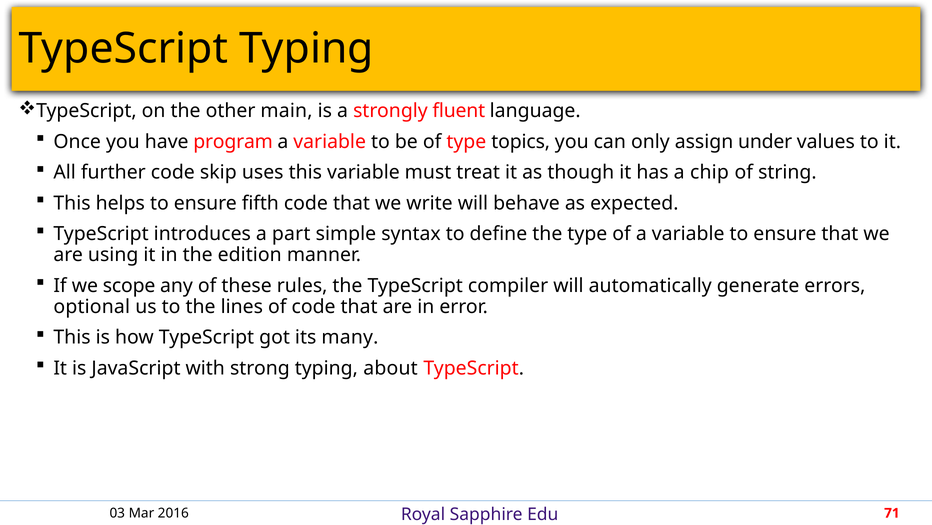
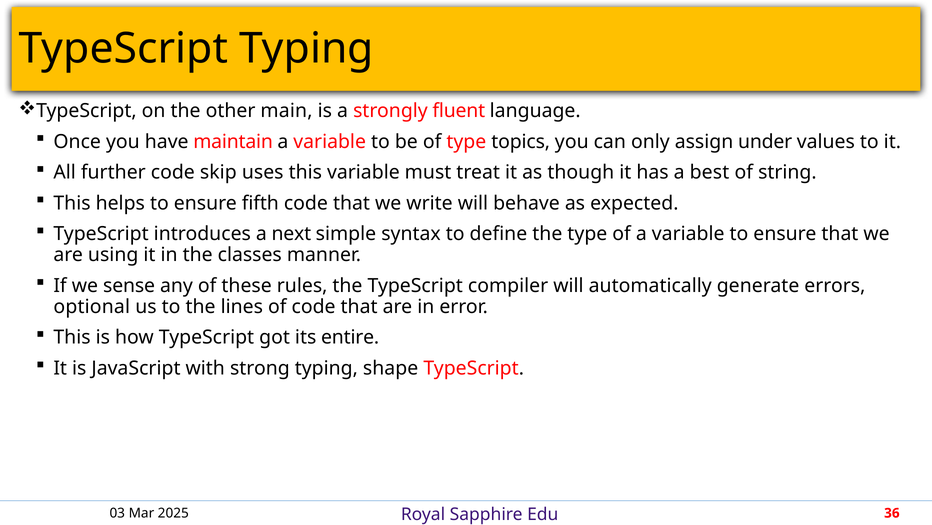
program: program -> maintain
chip: chip -> best
part: part -> next
edition: edition -> classes
scope: scope -> sense
many: many -> entire
about: about -> shape
2016: 2016 -> 2025
71: 71 -> 36
